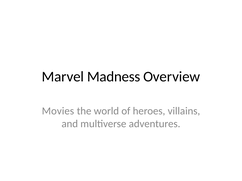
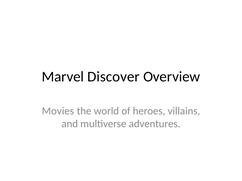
Madness: Madness -> Discover
